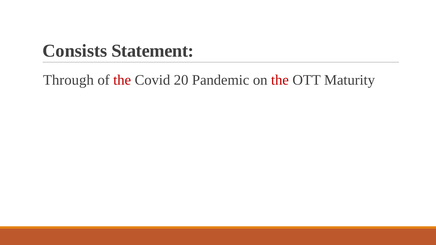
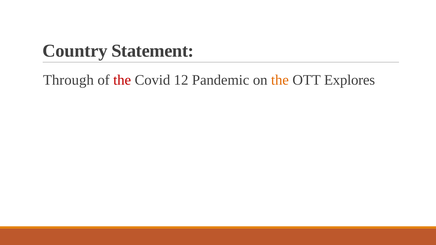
Consists: Consists -> Country
20: 20 -> 12
the at (280, 80) colour: red -> orange
Maturity: Maturity -> Explores
